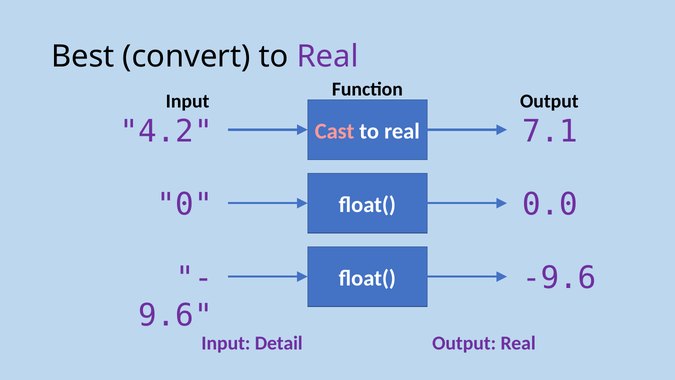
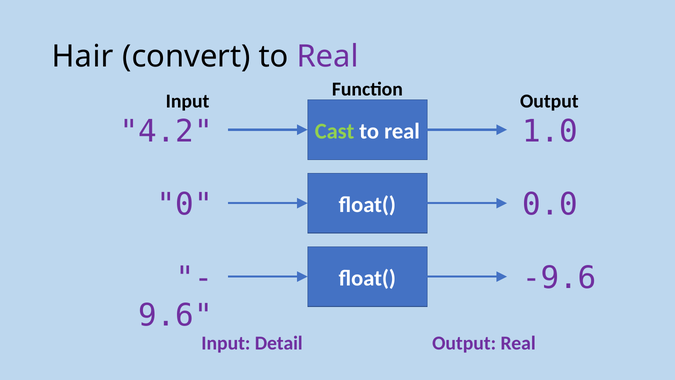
Best: Best -> Hair
7.1: 7.1 -> 1.0
Cast colour: pink -> light green
